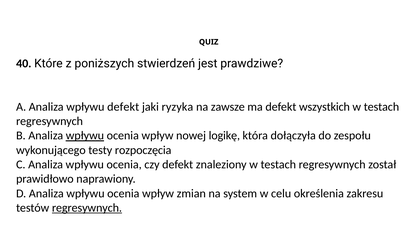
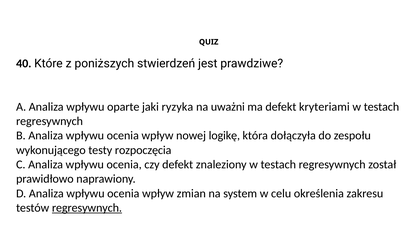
wpływu defekt: defekt -> oparte
zawsze: zawsze -> uważni
wszystkich: wszystkich -> kryteriami
wpływu at (85, 135) underline: present -> none
